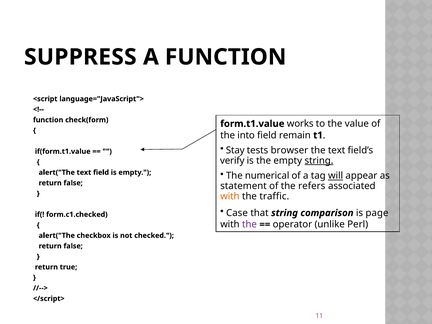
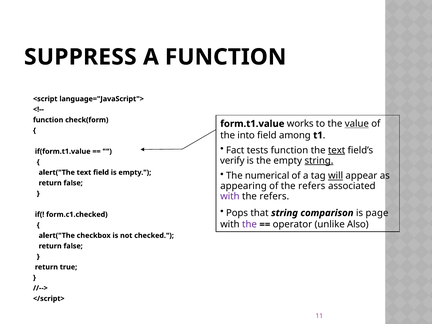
value underline: none -> present
remain: remain -> among
Stay: Stay -> Fact
tests browser: browser -> function
text at (337, 150) underline: none -> present
statement: statement -> appearing
with at (230, 196) colour: orange -> purple
traffic at (274, 196): traffic -> refers
Case: Case -> Pops
Perl: Perl -> Also
